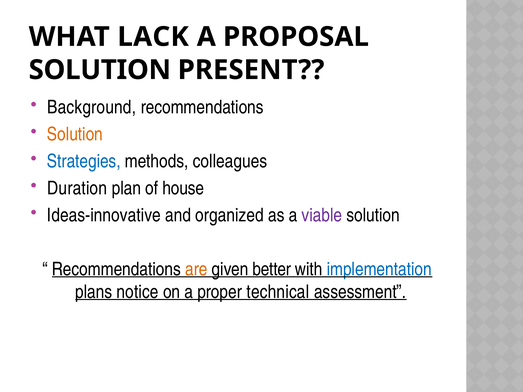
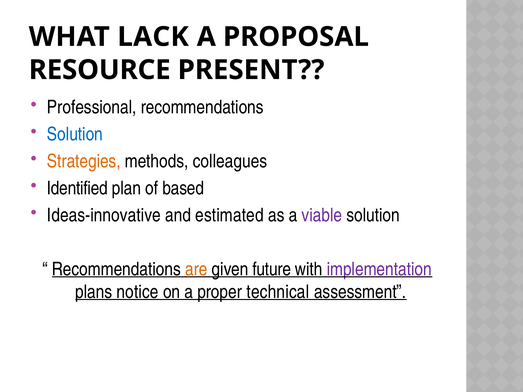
SOLUTION at (100, 70): SOLUTION -> RESOURCE
Background: Background -> Professional
Solution at (75, 134) colour: orange -> blue
Strategies colour: blue -> orange
Duration: Duration -> Identified
house: house -> based
organized: organized -> estimated
better: better -> future
implementation colour: blue -> purple
